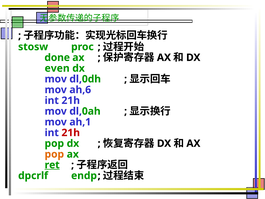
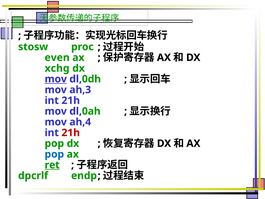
done: done -> even
even: even -> xchg
mov at (56, 79) underline: none -> present
ah,6: ah,6 -> ah,3
ah,1: ah,1 -> ah,4
pop at (54, 154) colour: orange -> blue
